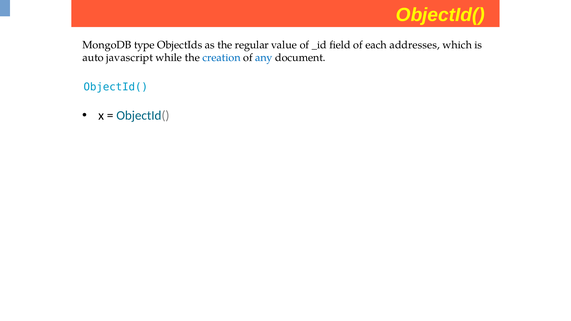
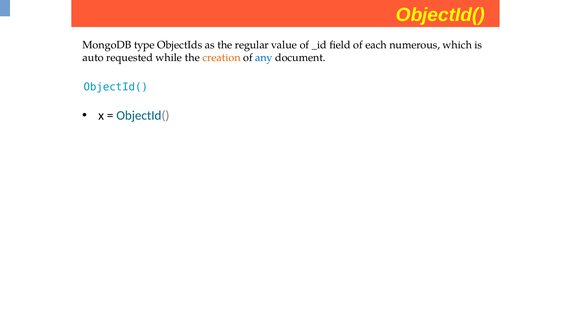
addresses: addresses -> numerous
javascript: javascript -> requested
creation colour: blue -> orange
